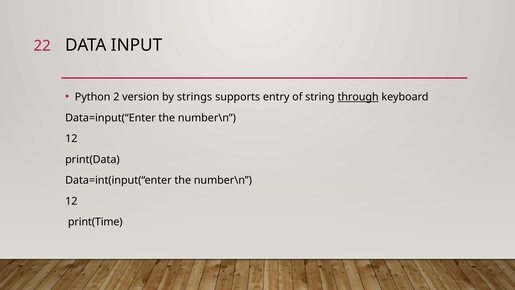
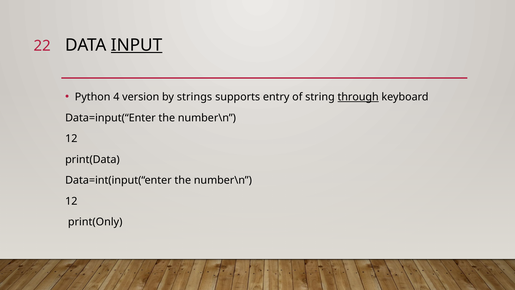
INPUT underline: none -> present
2: 2 -> 4
print(Time: print(Time -> print(Only
